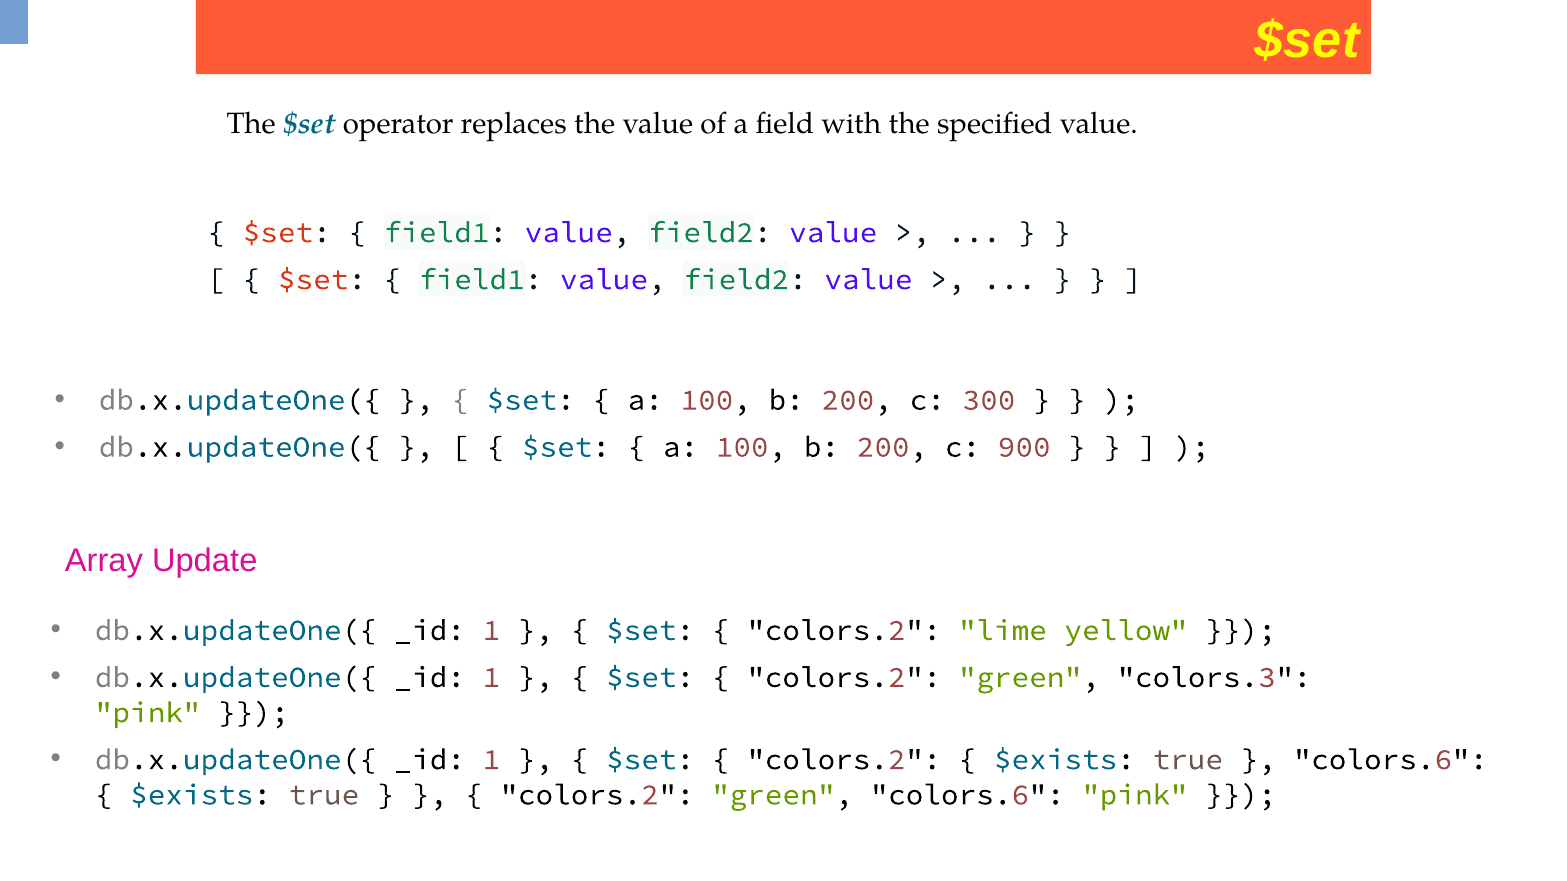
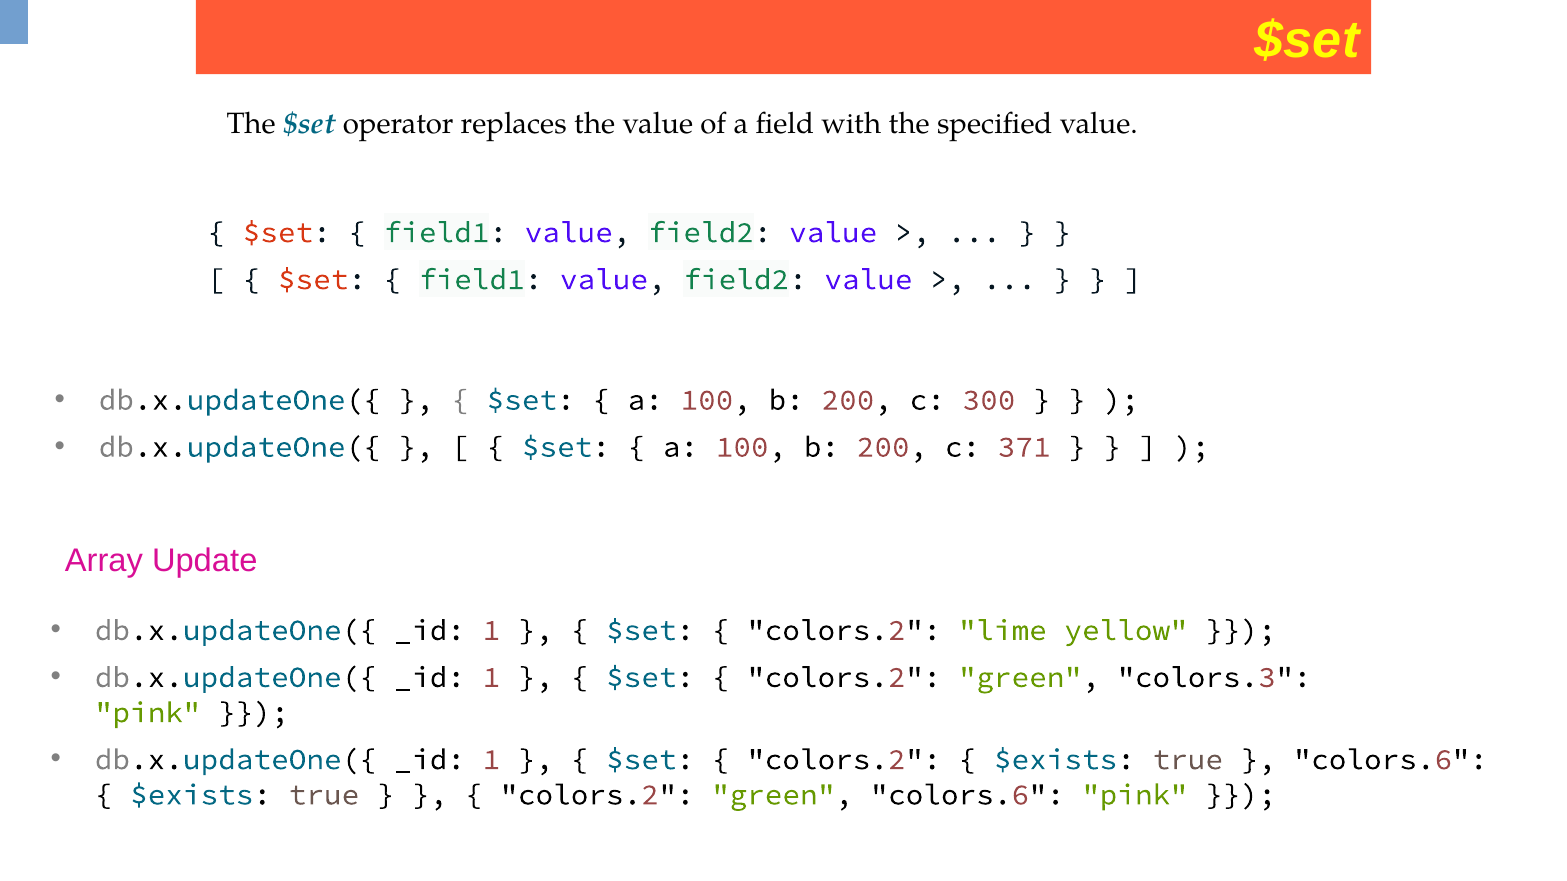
900: 900 -> 371
